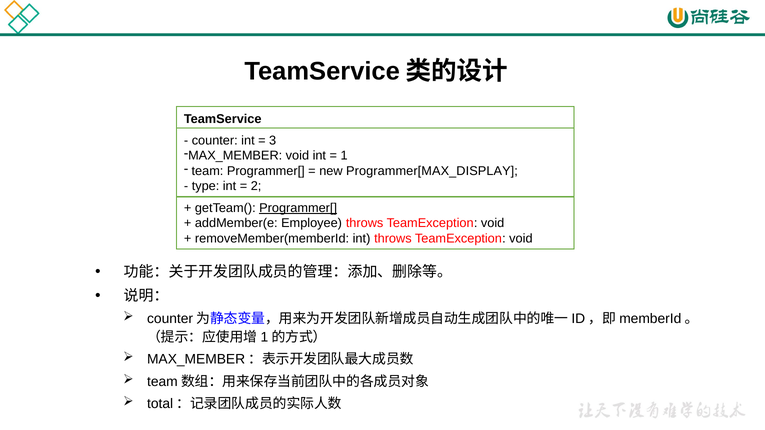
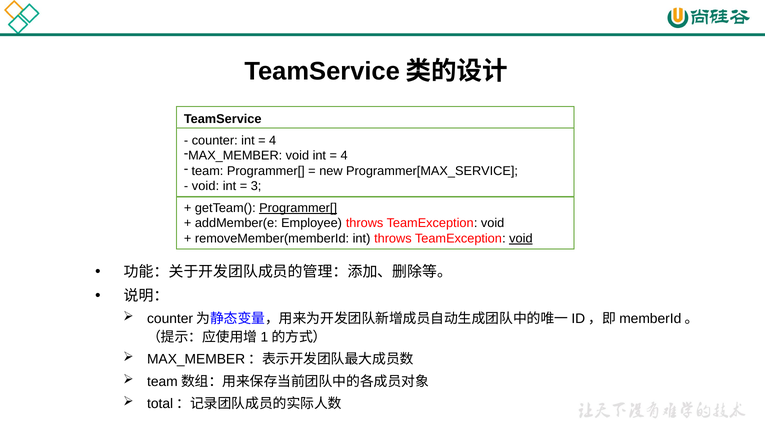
3 at (273, 141): 3 -> 4
1 at (344, 156): 1 -> 4
Programmer[MAX_DISPLAY: Programmer[MAX_DISPLAY -> Programmer[MAX_SERVICE
type at (206, 186): type -> void
2: 2 -> 3
void at (521, 239) underline: none -> present
